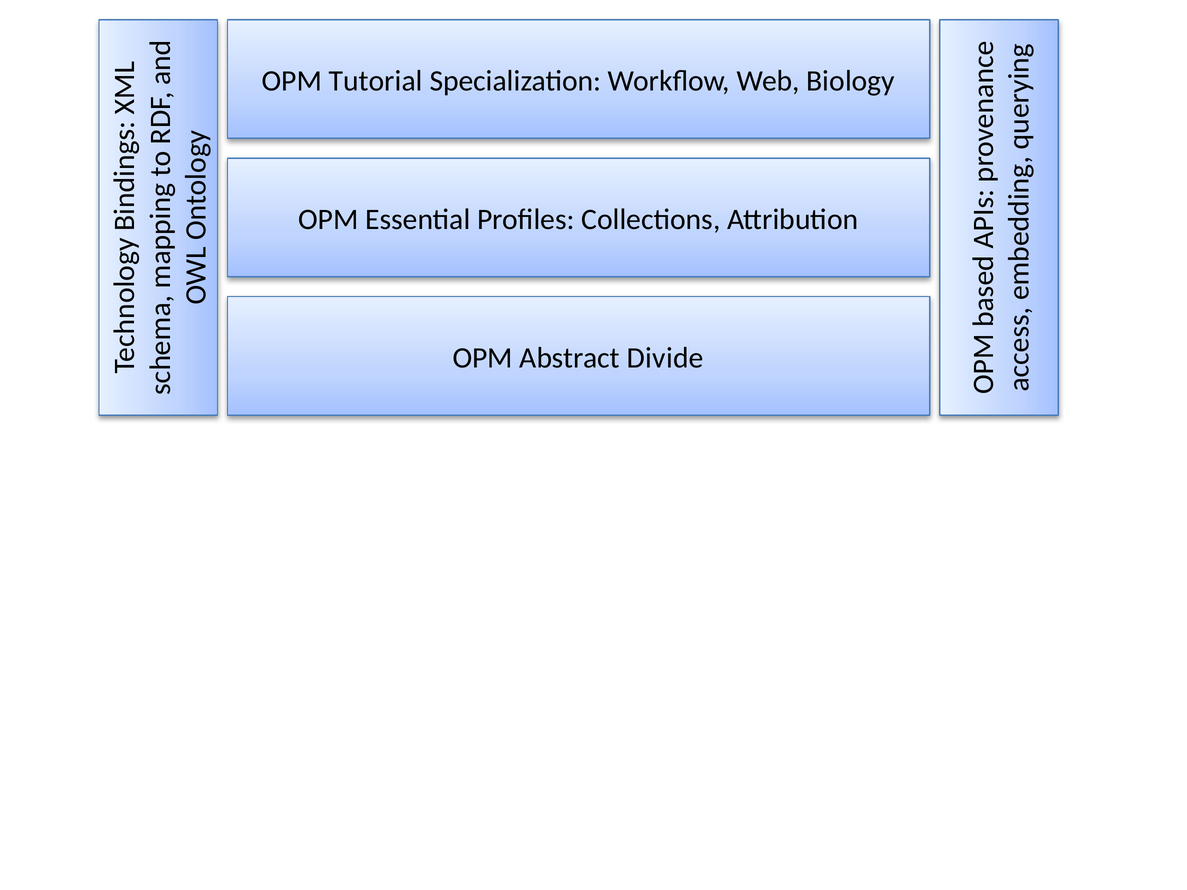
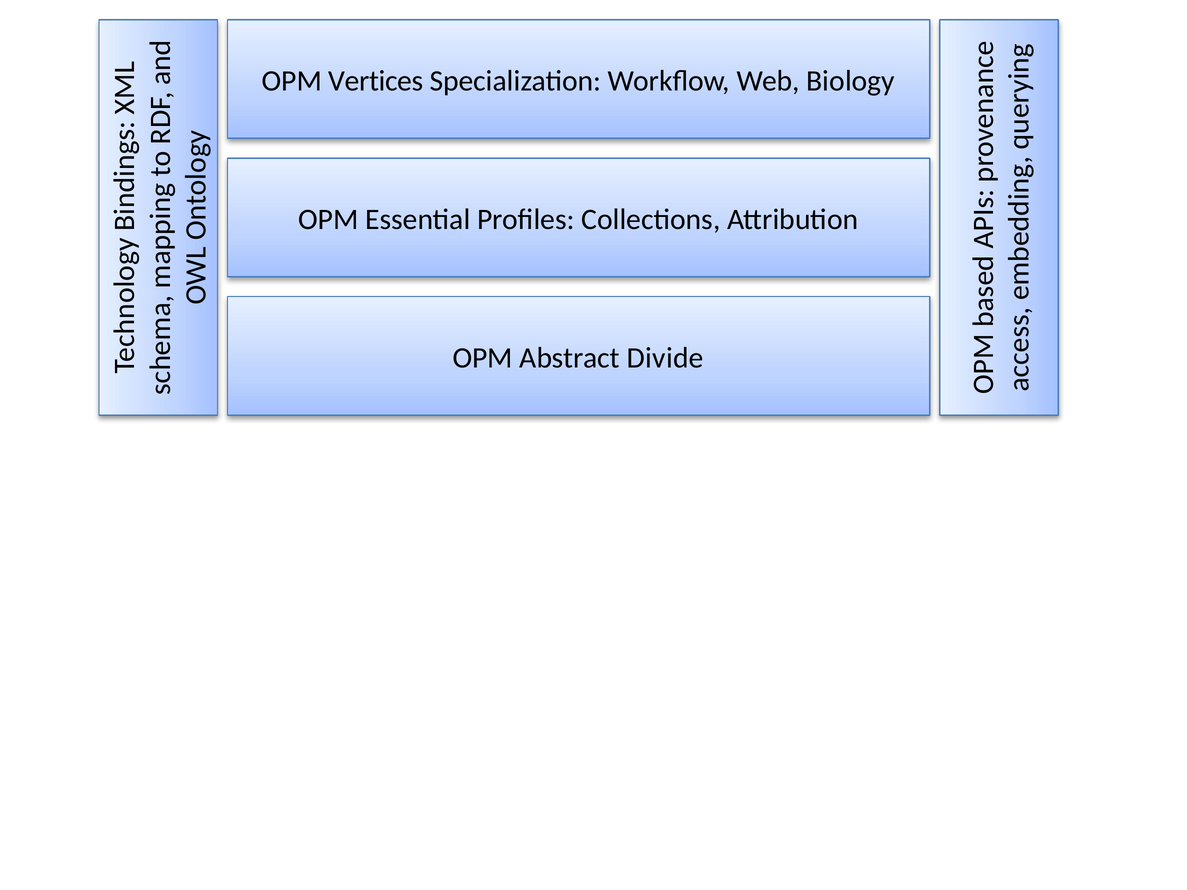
Tutorial: Tutorial -> Vertices
